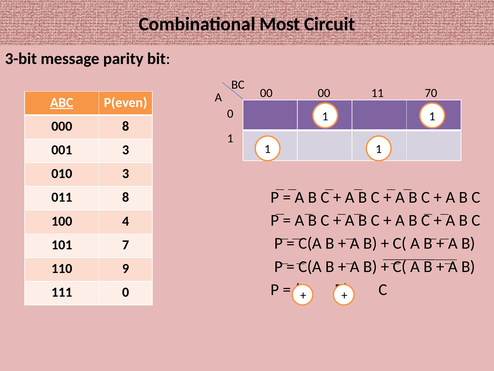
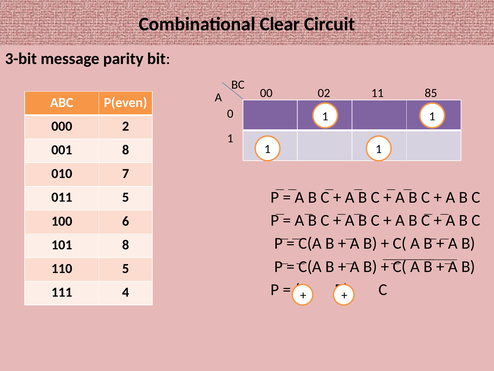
Most: Most -> Clear
00 00: 00 -> 02
70: 70 -> 85
ABC underline: present -> none
000 8: 8 -> 2
001 3: 3 -> 8
010 3: 3 -> 7
011 8: 8 -> 5
4: 4 -> 6
101 7: 7 -> 8
110 9: 9 -> 5
111 0: 0 -> 4
